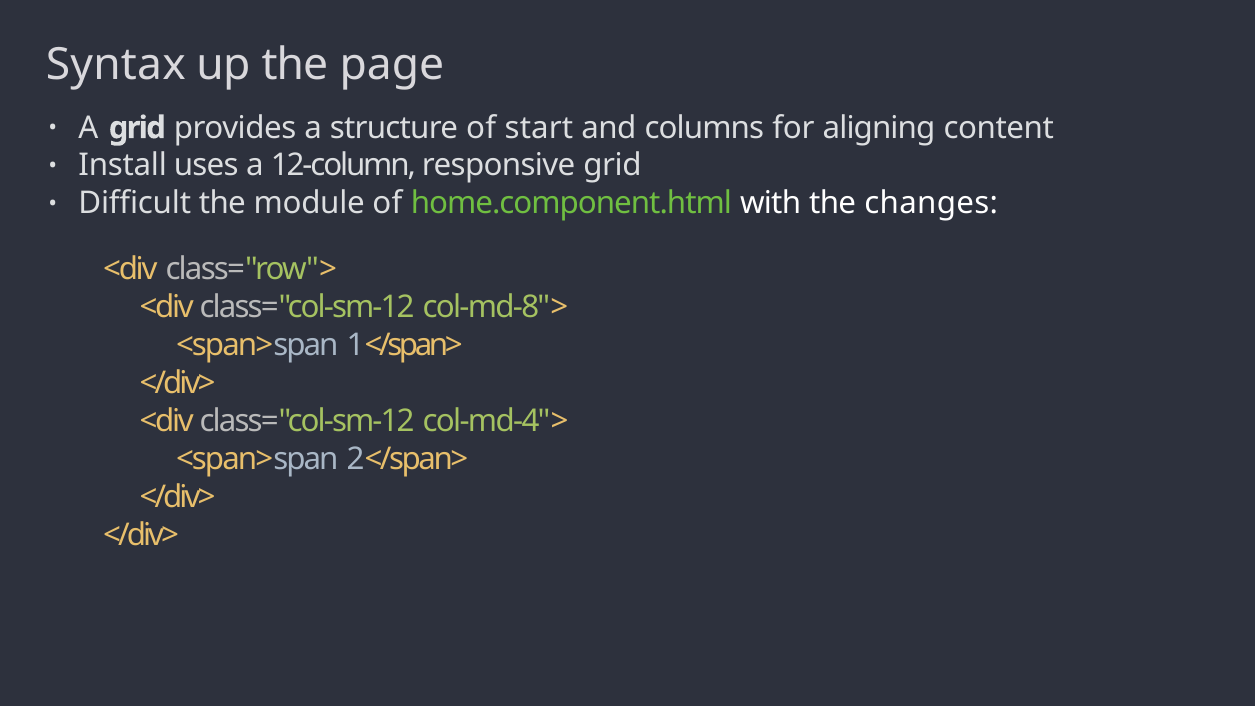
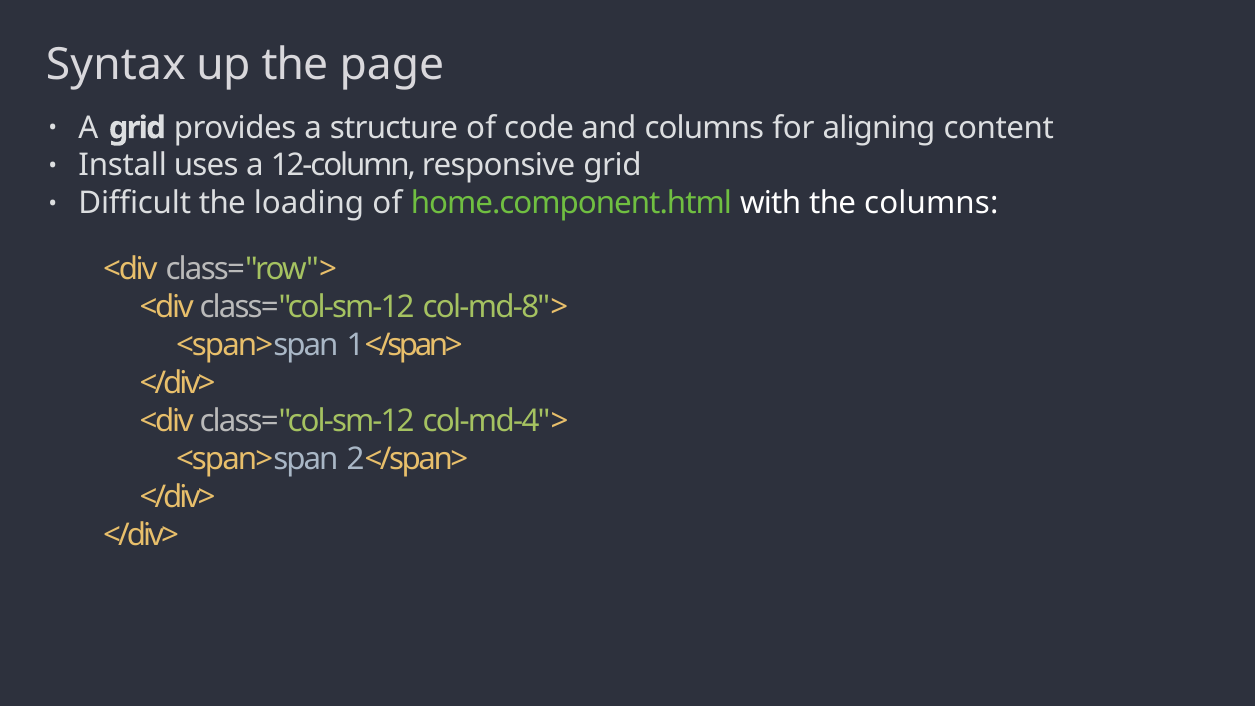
start: start -> code
module: module -> loading
the changes: changes -> columns
